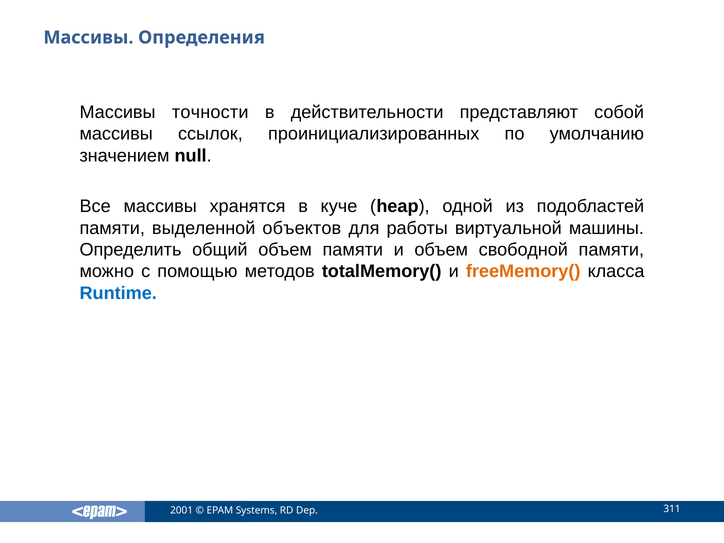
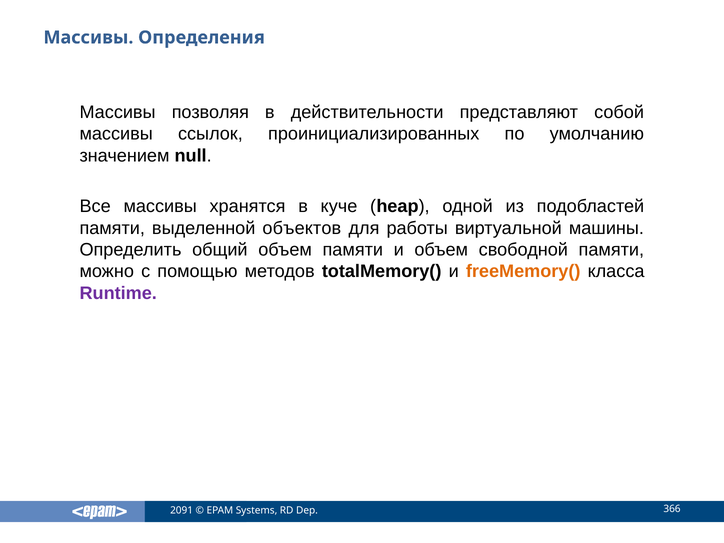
точности: точности -> позволяя
Runtime colour: blue -> purple
2001: 2001 -> 2091
311: 311 -> 366
